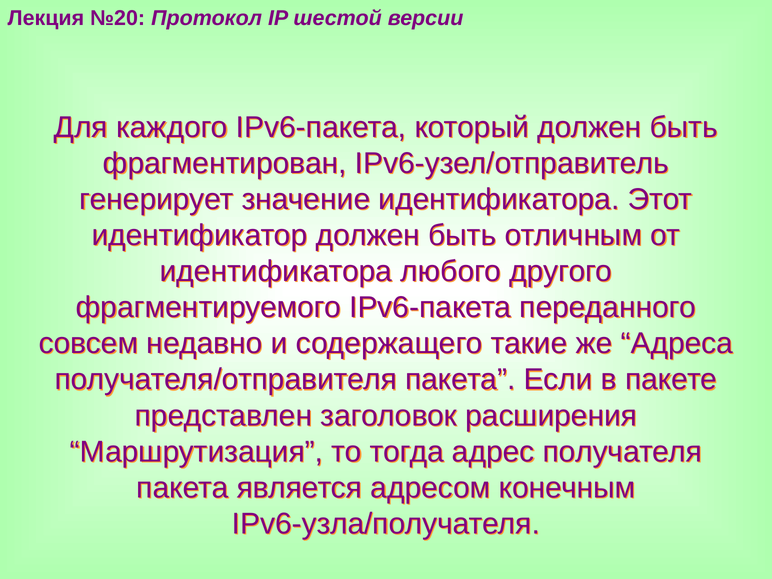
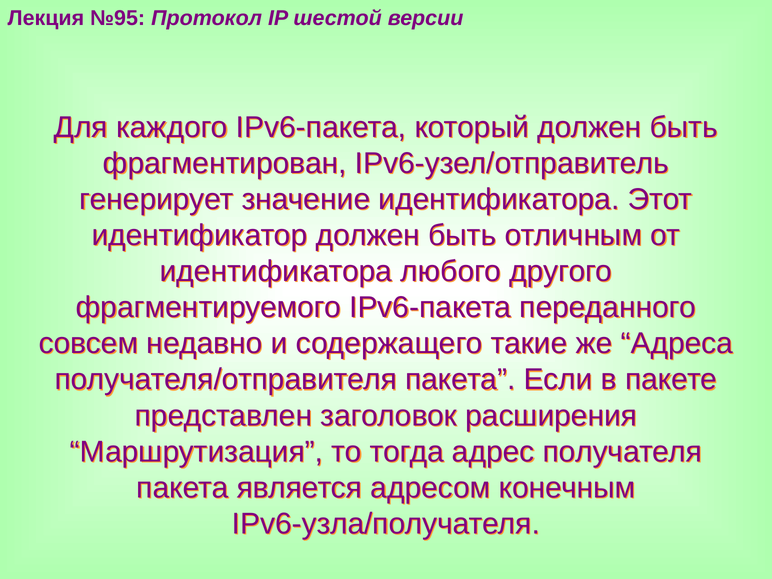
№20: №20 -> №95
